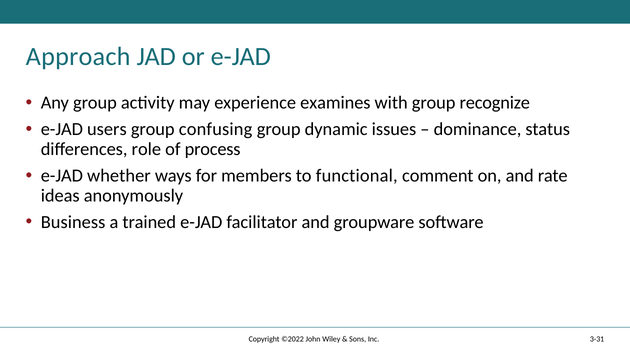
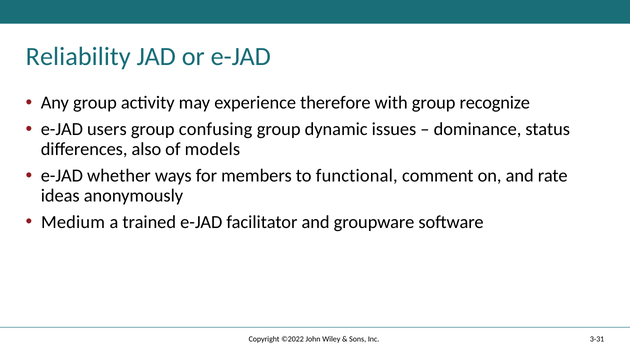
Approach: Approach -> Reliability
examines: examines -> therefore
role: role -> also
process: process -> models
Business: Business -> Medium
